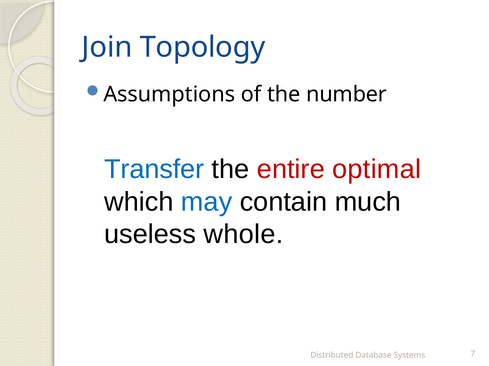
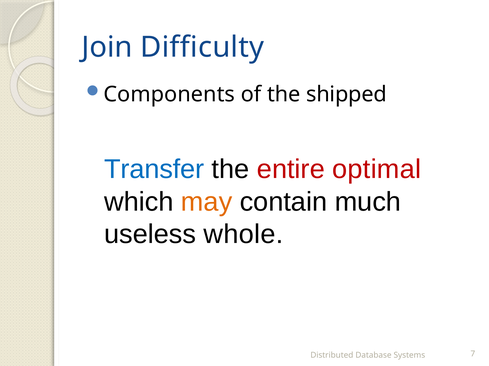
Topology: Topology -> Difficulty
Assumptions: Assumptions -> Components
number: number -> shipped
may colour: blue -> orange
